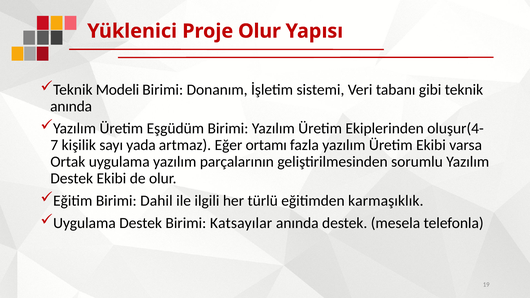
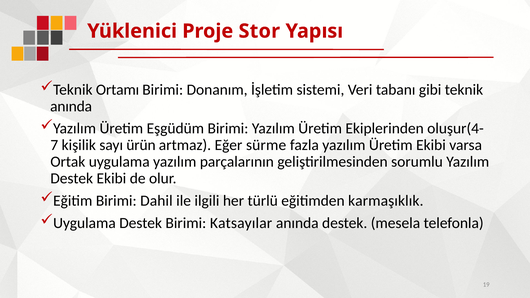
Proje Olur: Olur -> Stor
Modeli: Modeli -> Ortamı
yada: yada -> ürün
ortamı: ortamı -> sürme
